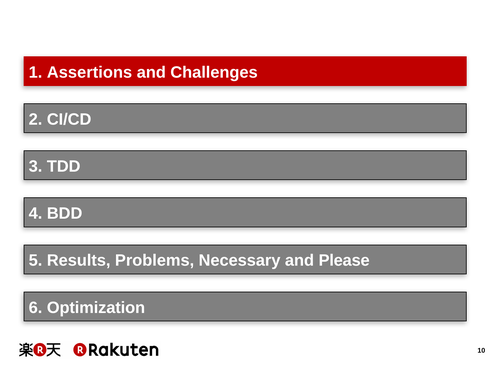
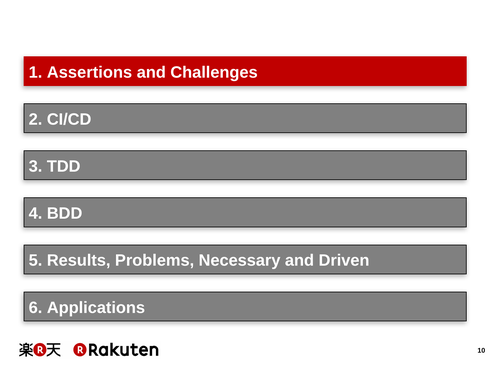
Please: Please -> Driven
Optimization: Optimization -> Applications
